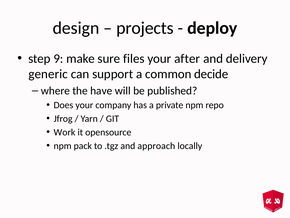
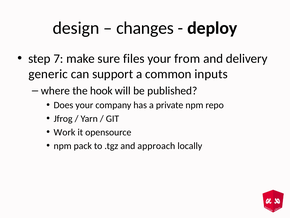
projects: projects -> changes
9: 9 -> 7
after: after -> from
decide: decide -> inputs
have: have -> hook
